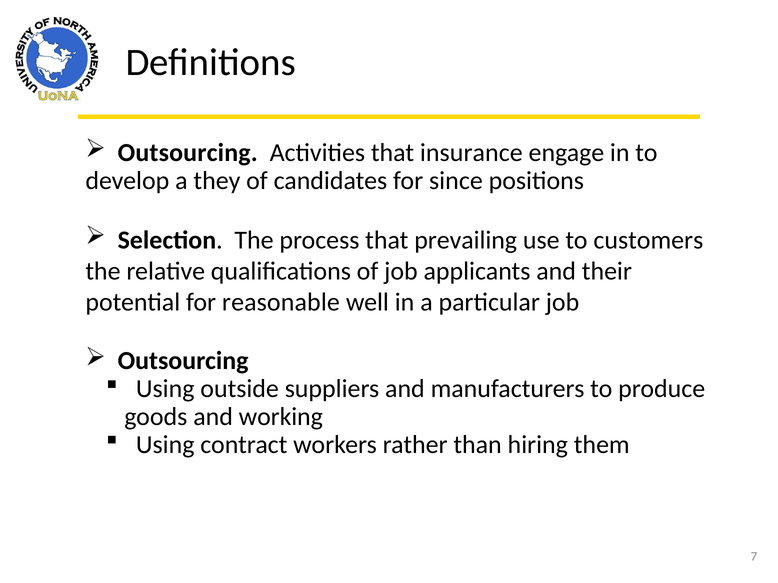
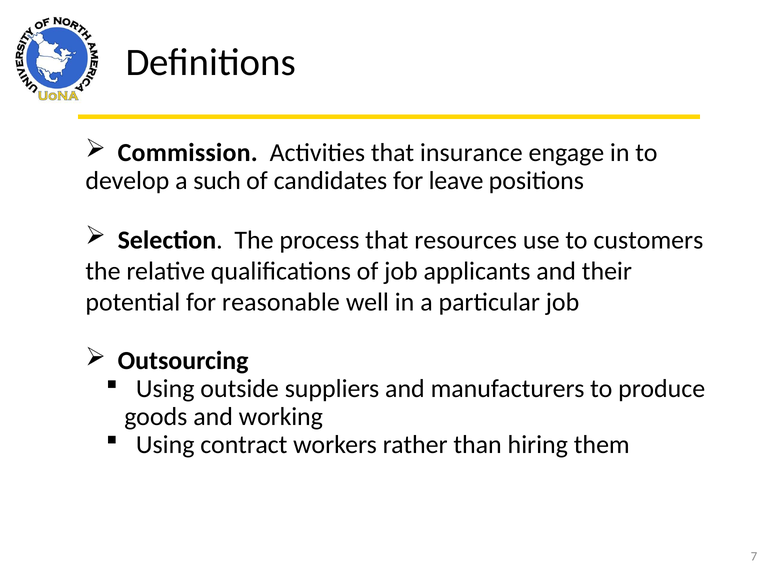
Outsourcing at (188, 153): Outsourcing -> Commission
they: they -> such
since: since -> leave
prevailing: prevailing -> resources
